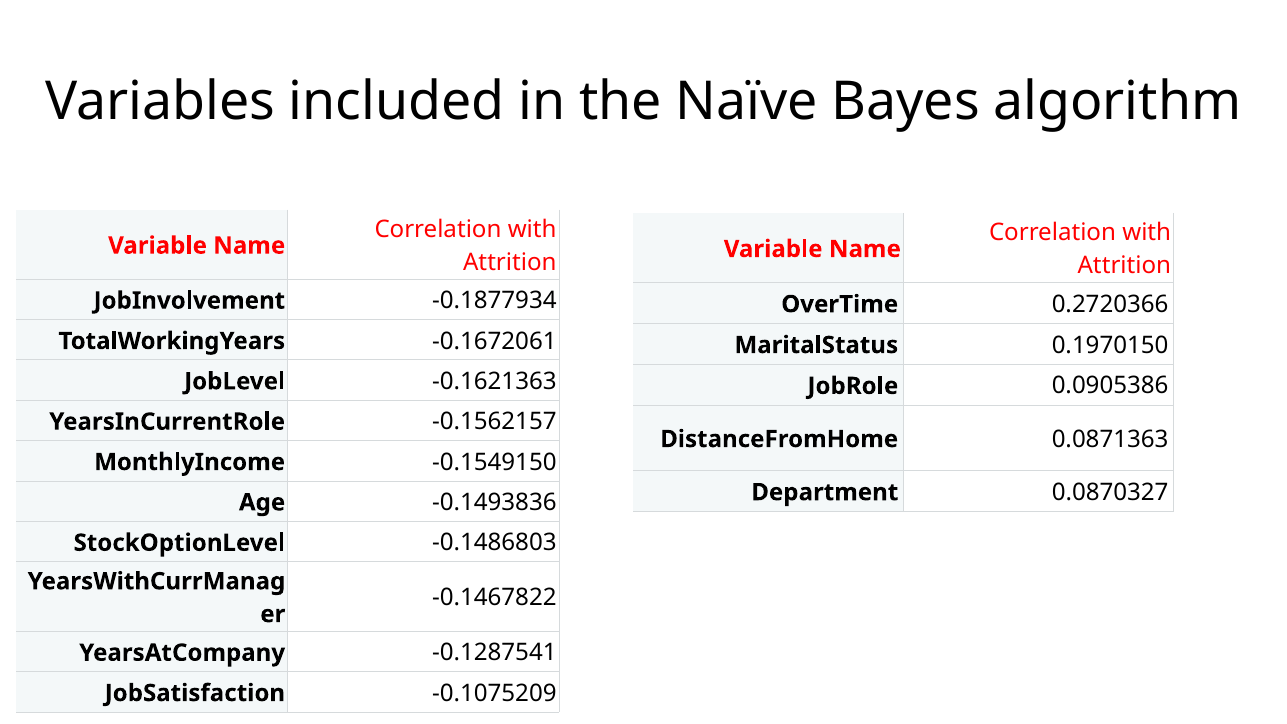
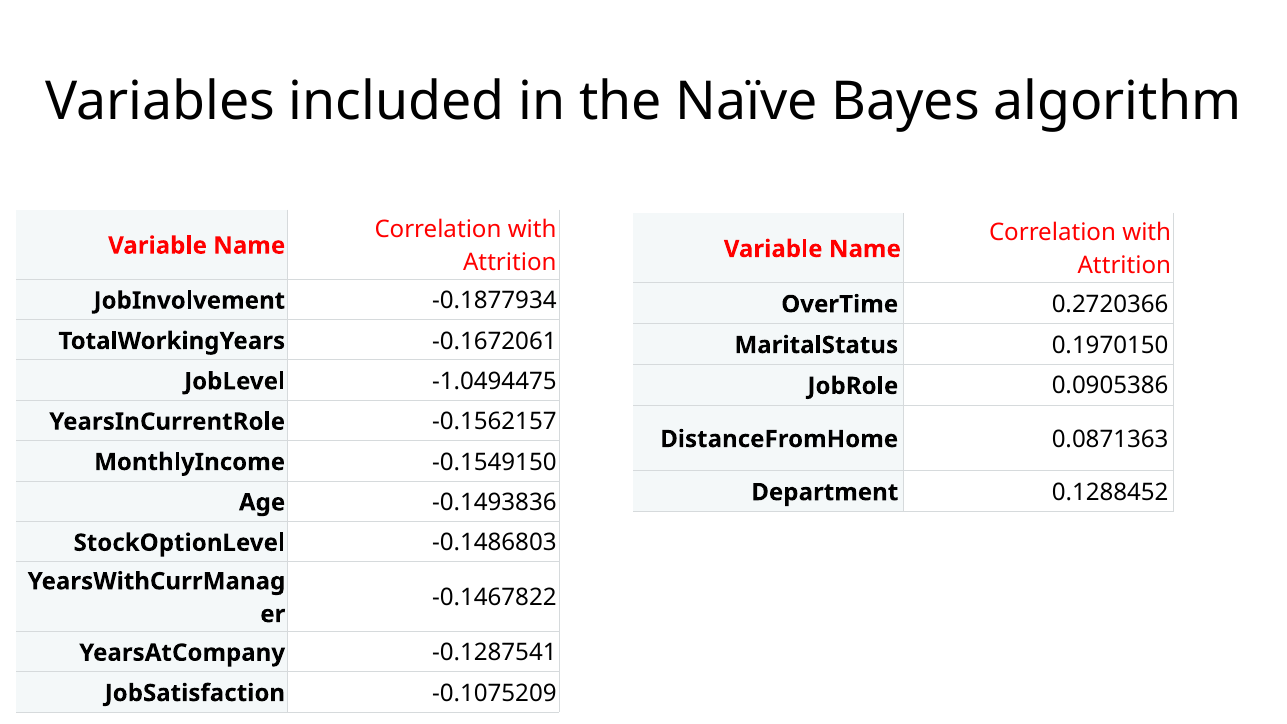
-0.1621363: -0.1621363 -> -1.0494475
0.0870327: 0.0870327 -> 0.1288452
